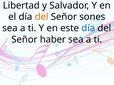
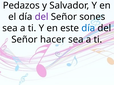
Libertad: Libertad -> Pedazos
del at (42, 17) colour: orange -> purple
haber: haber -> hacer
